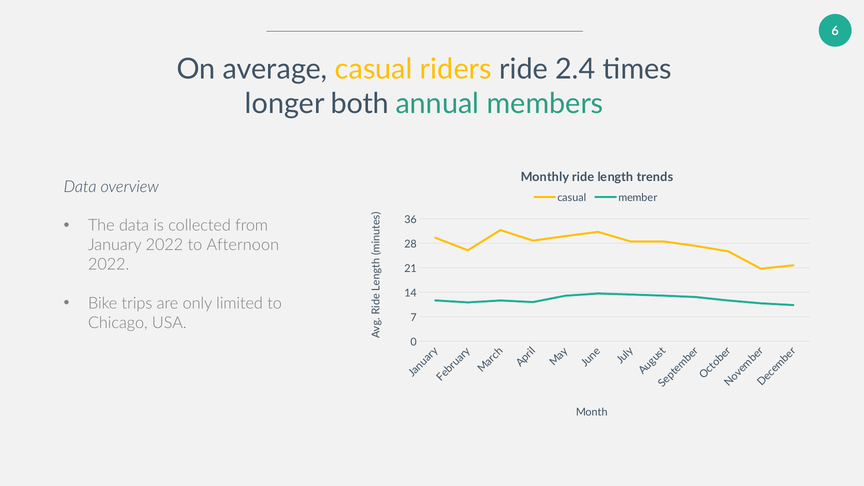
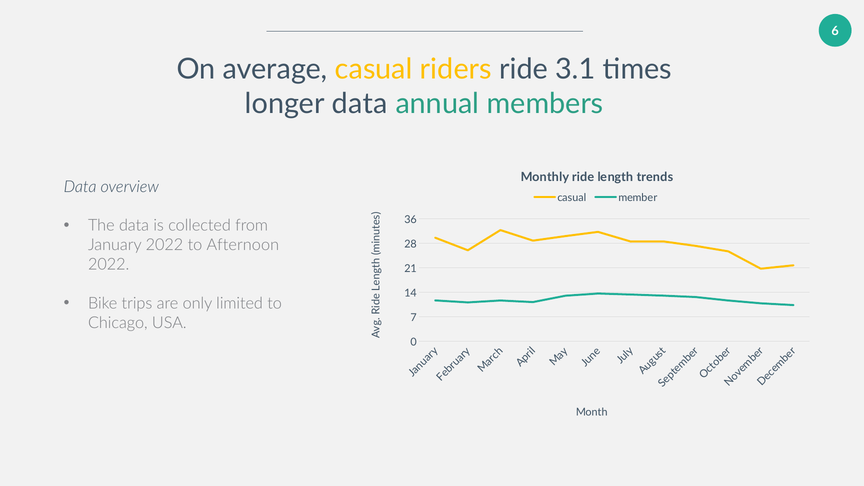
2.4: 2.4 -> 3.1
longer both: both -> data
